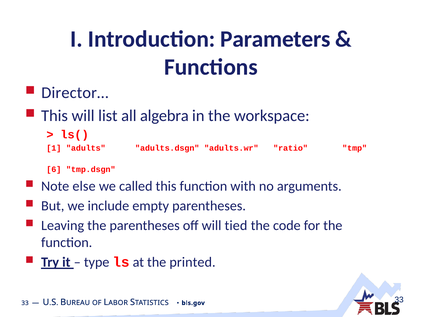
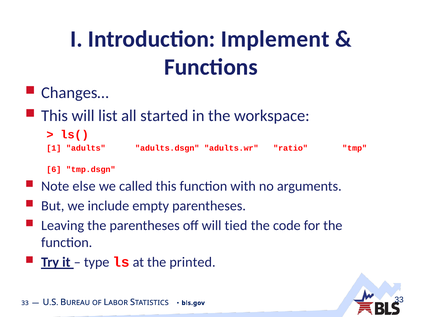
Parameters: Parameters -> Implement
Director…: Director… -> Changes…
algebra: algebra -> started
